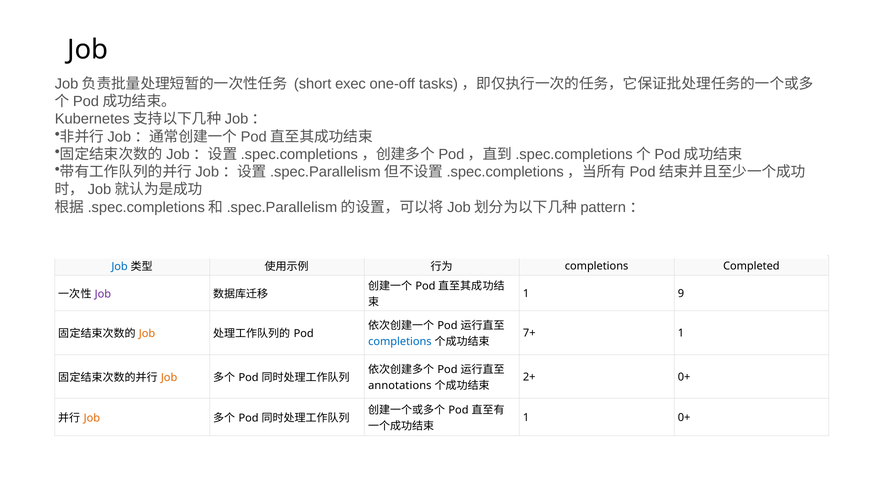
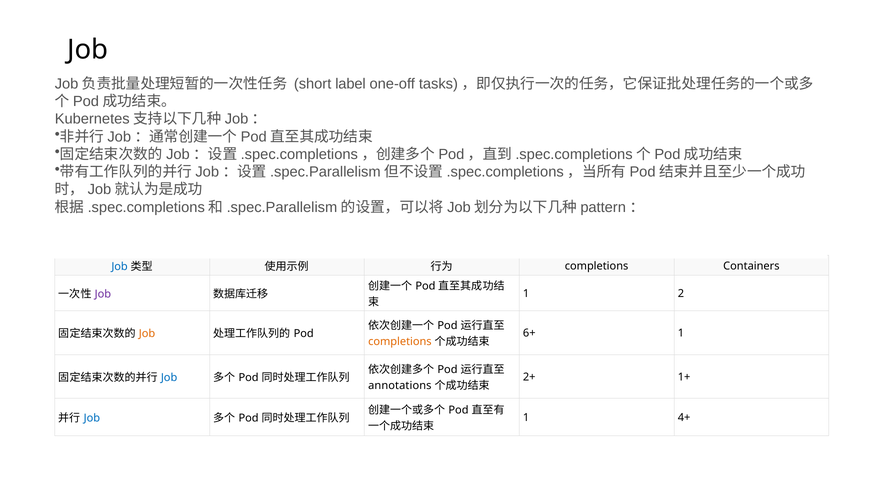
exec: exec -> label
Completed: Completed -> Containers
9: 9 -> 2
7+: 7+ -> 6+
completions at (400, 342) colour: blue -> orange
Job at (169, 378) colour: orange -> blue
2+ 0+: 0+ -> 1+
Job at (92, 418) colour: orange -> blue
1 0+: 0+ -> 4+
